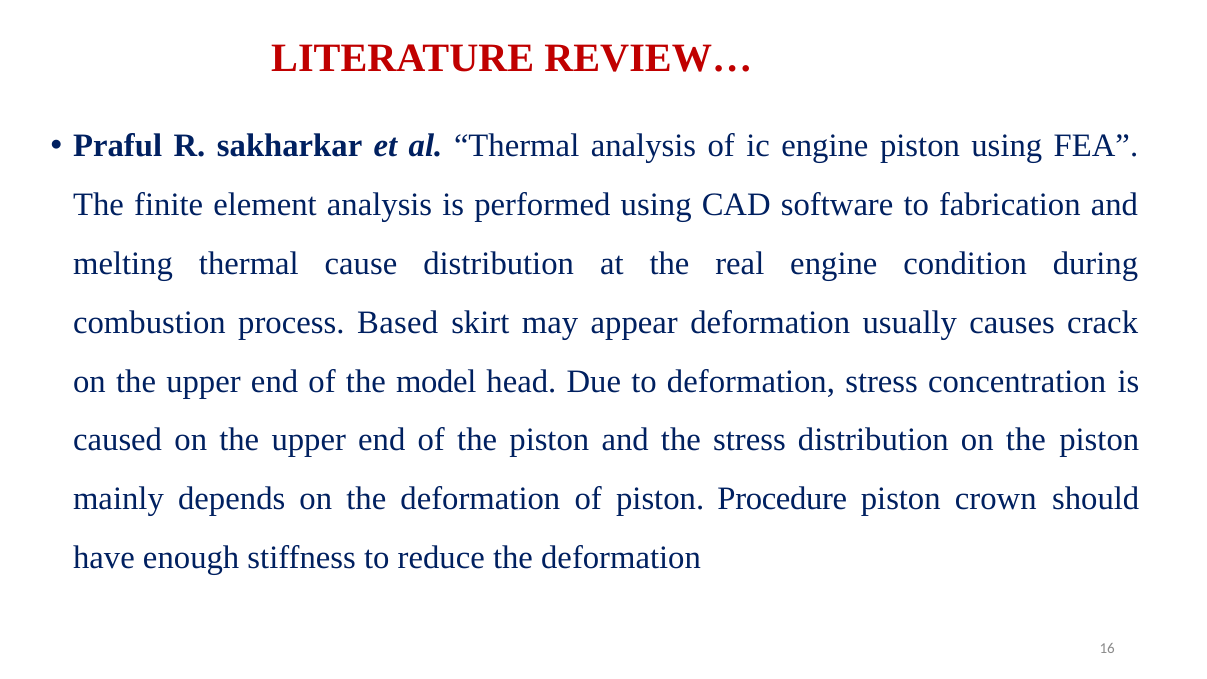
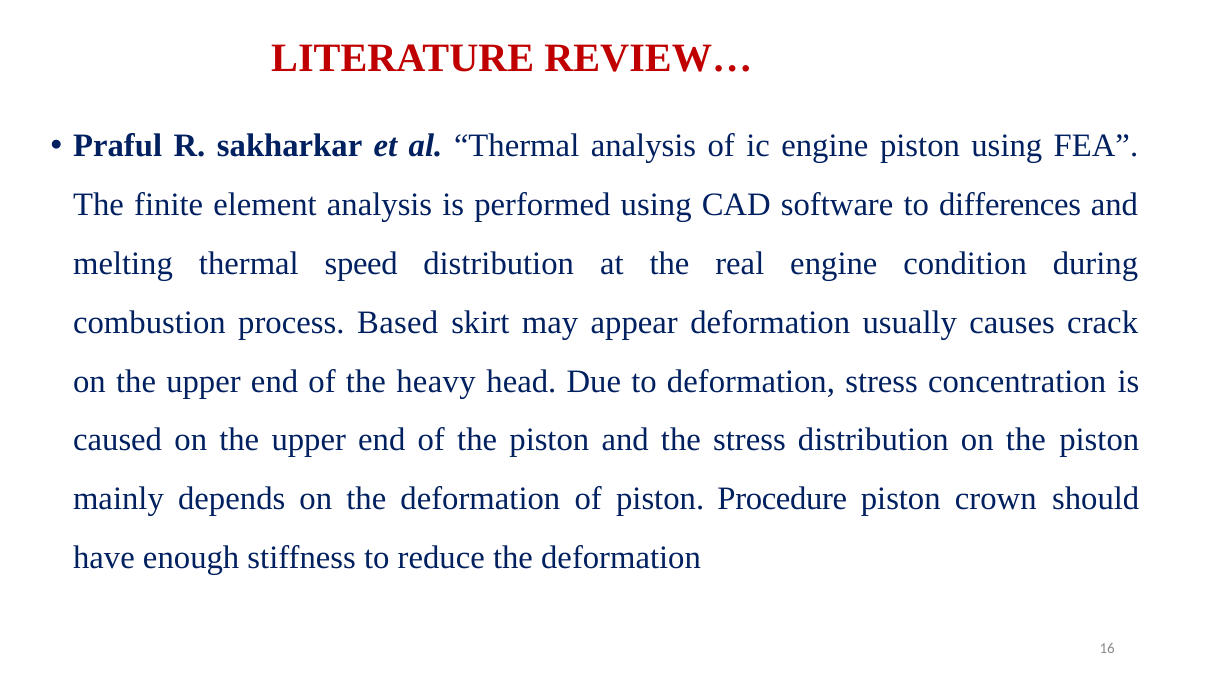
fabrication: fabrication -> differences
cause: cause -> speed
model: model -> heavy
